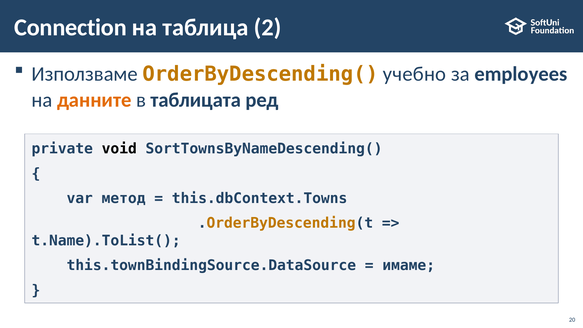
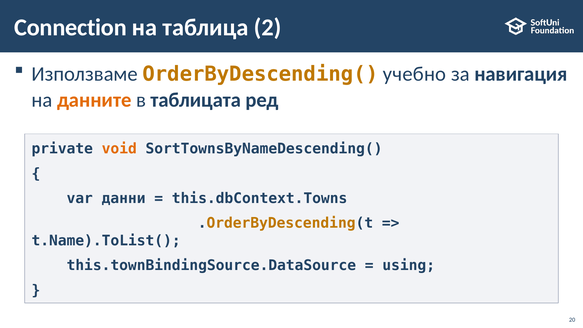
employees: employees -> навигация
void colour: black -> orange
метод: метод -> данни
имаме: имаме -> using
